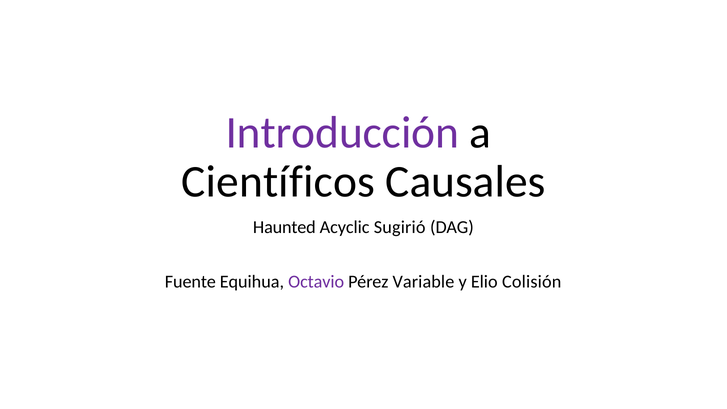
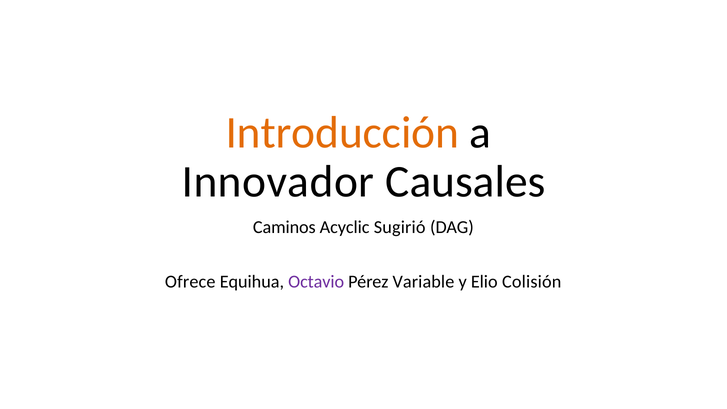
Introducción colour: purple -> orange
Científicos: Científicos -> Innovador
Haunted: Haunted -> Caminos
Fuente: Fuente -> Ofrece
